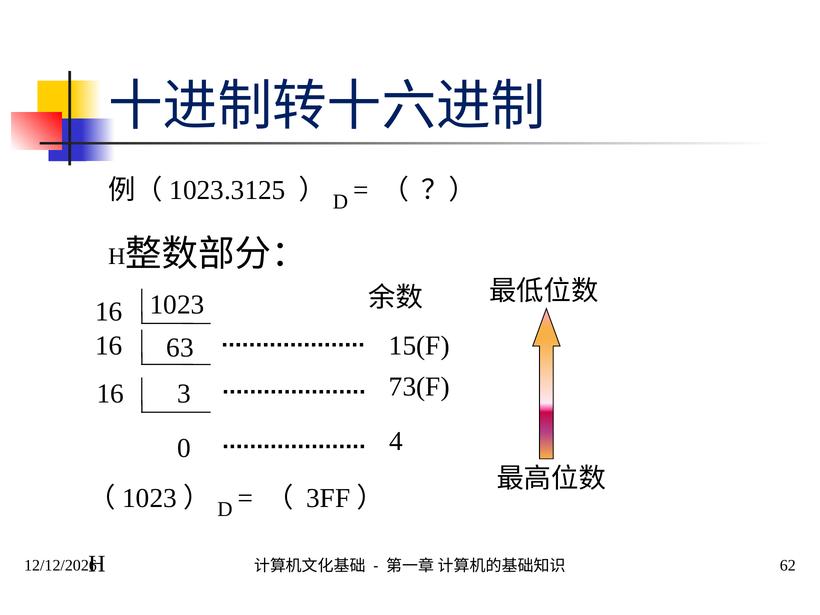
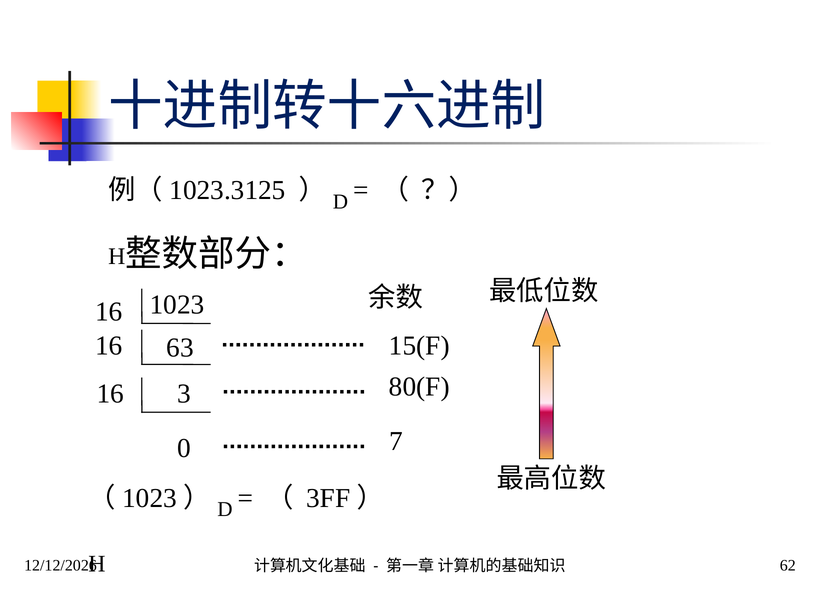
73(F: 73(F -> 80(F
4: 4 -> 7
